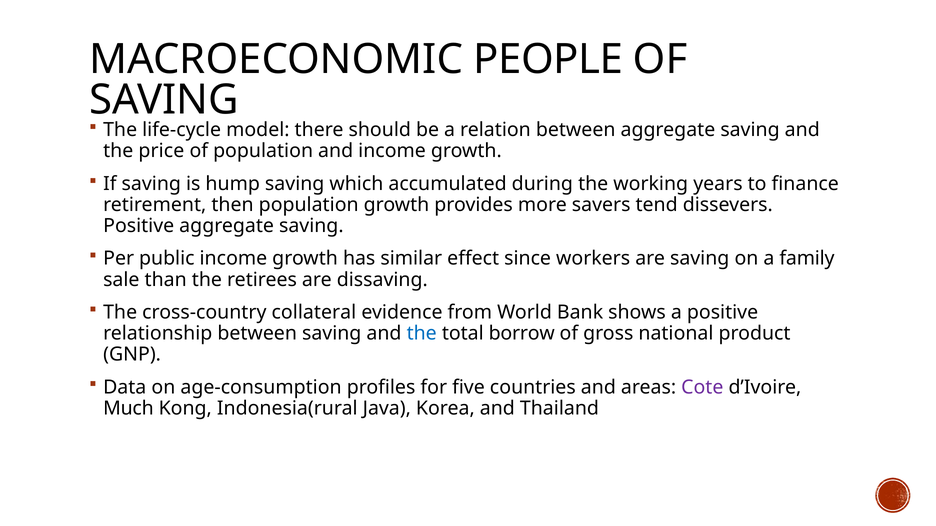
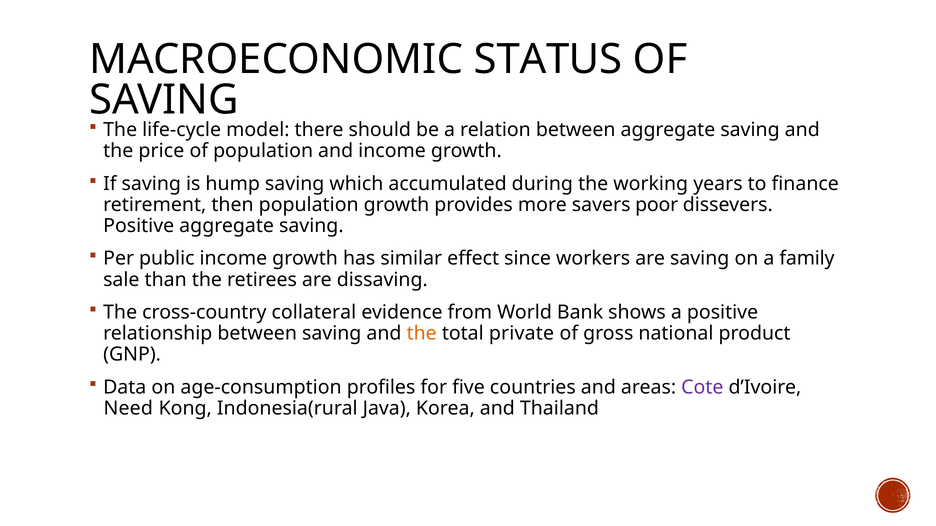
PEOPLE: PEOPLE -> STATUS
tend: tend -> poor
the at (422, 334) colour: blue -> orange
borrow: borrow -> private
Much: Much -> Need
